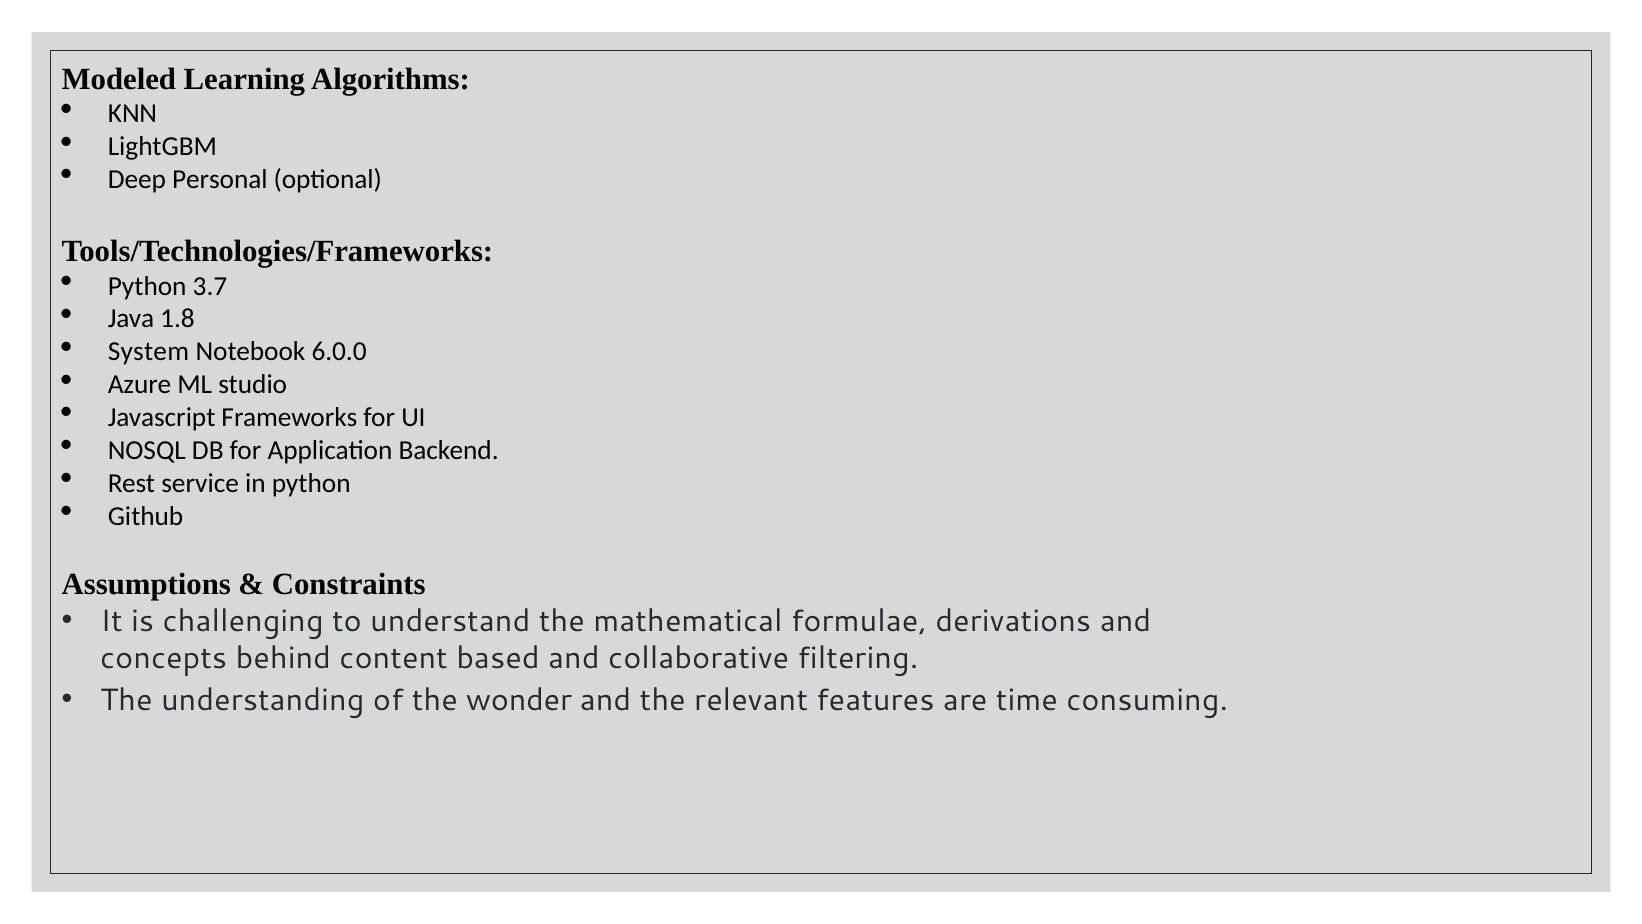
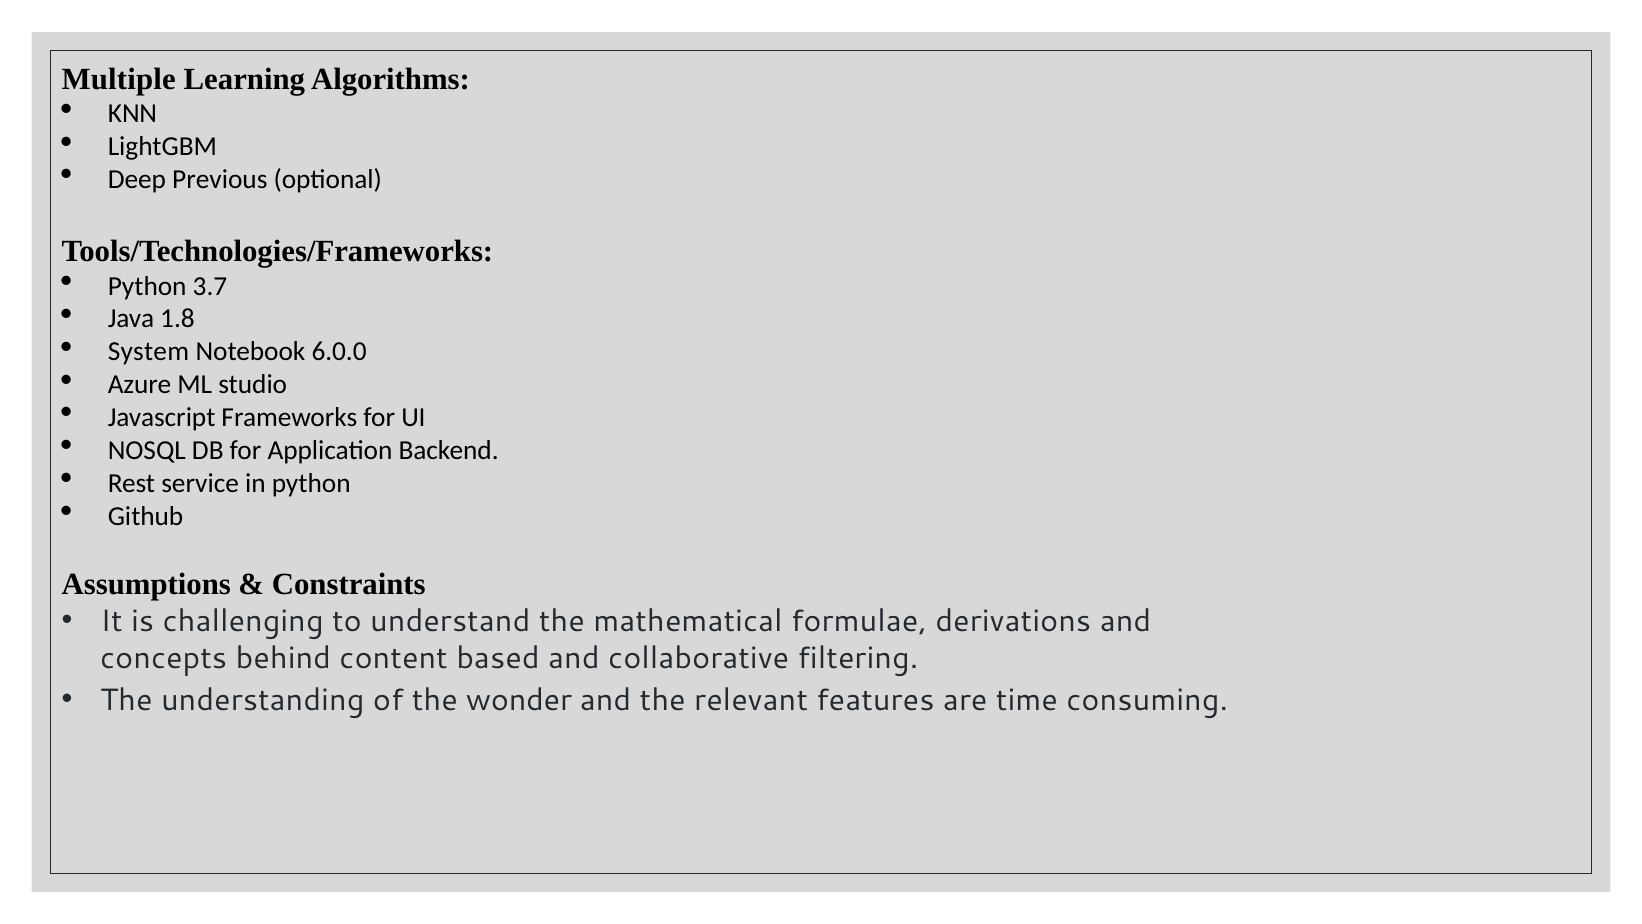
Modeled: Modeled -> Multiple
Personal: Personal -> Previous
